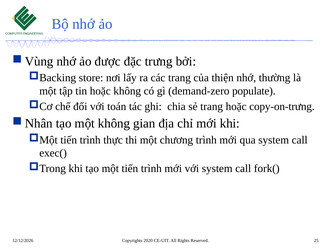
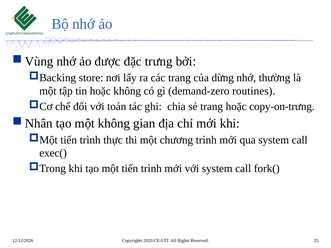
thiện: thiện -> dừng
populate: populate -> routines
